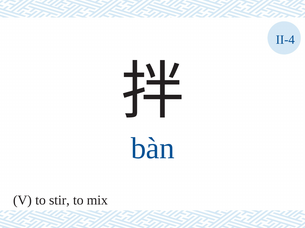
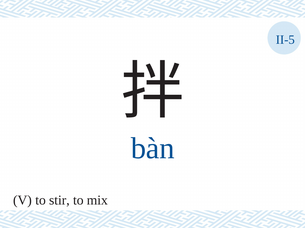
II-4: II-4 -> II-5
